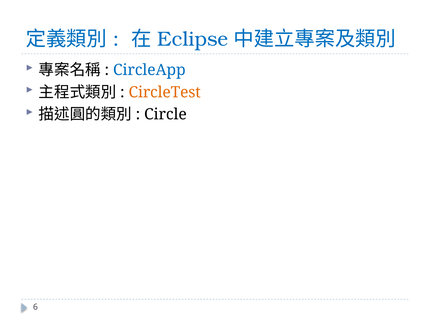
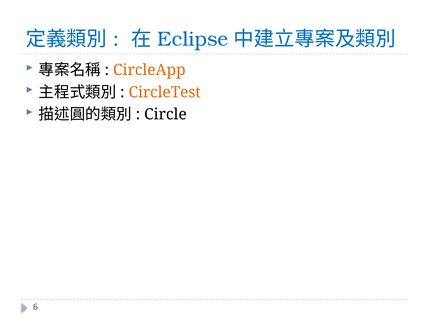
CircleApp colour: blue -> orange
